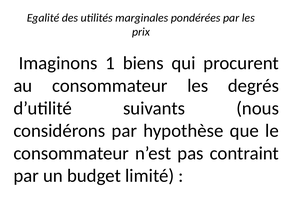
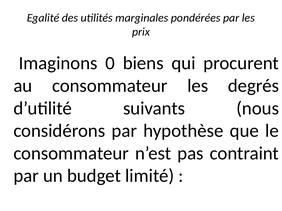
1: 1 -> 0
